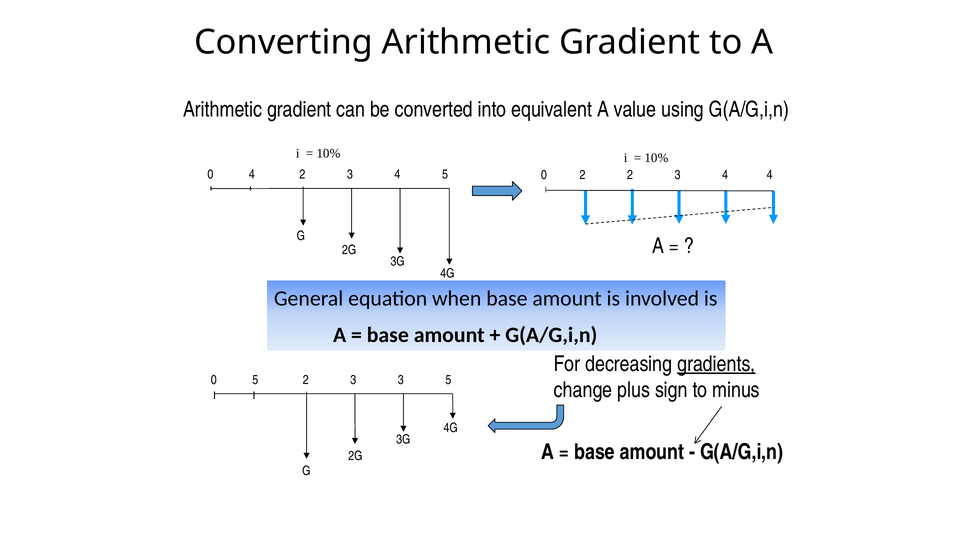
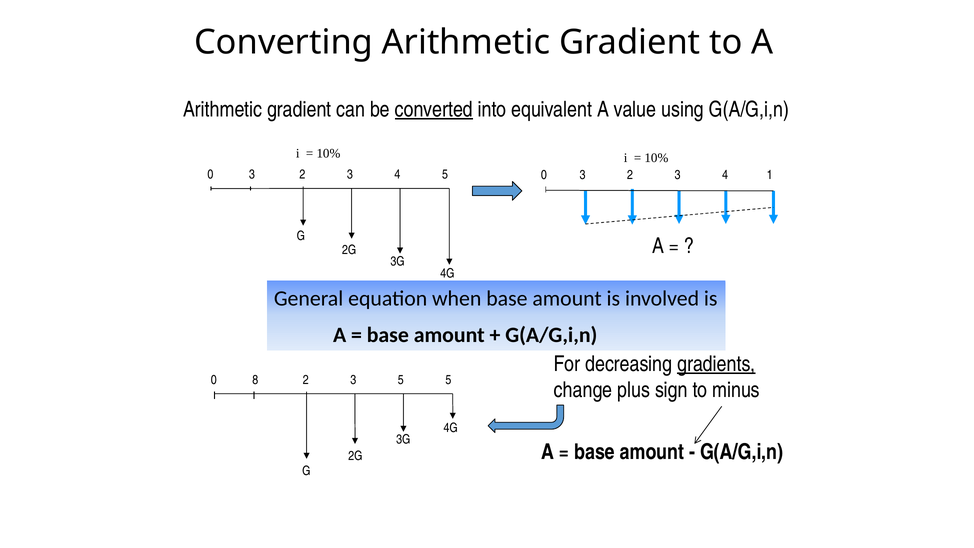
converted underline: none -> present
4 at (252, 175): 4 -> 3
2 at (583, 175): 2 -> 3
4 4: 4 -> 1
0 5: 5 -> 8
3 3: 3 -> 5
